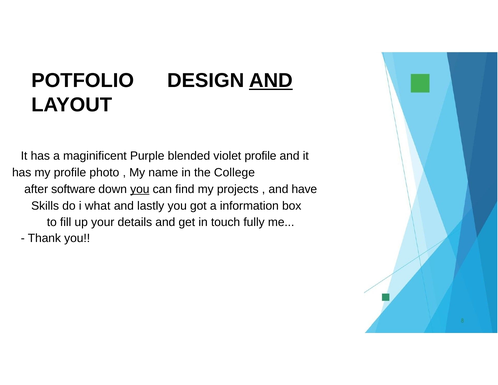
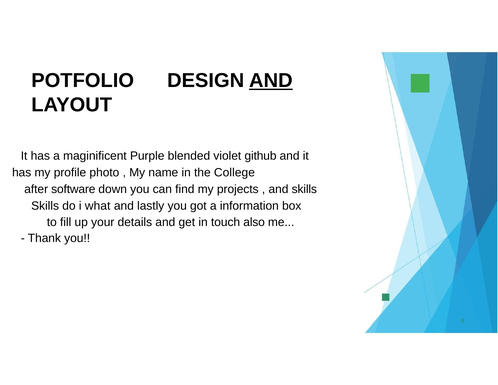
violet profile: profile -> github
you at (140, 189) underline: present -> none
and have: have -> skills
fully: fully -> also
